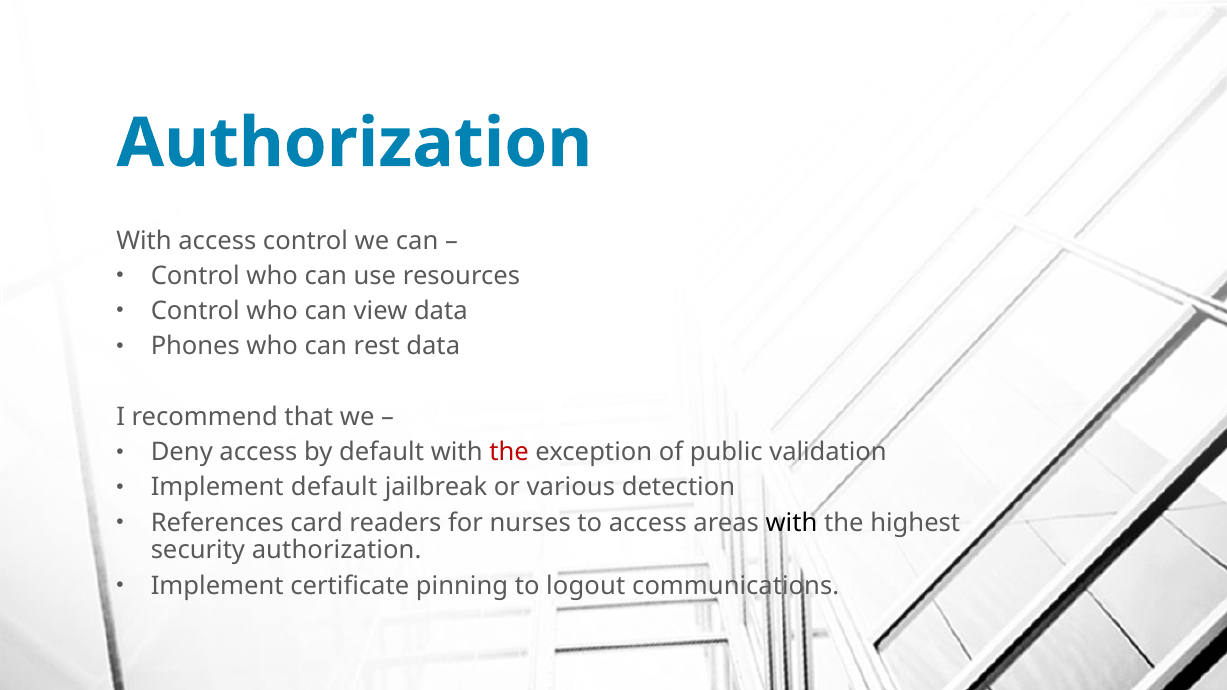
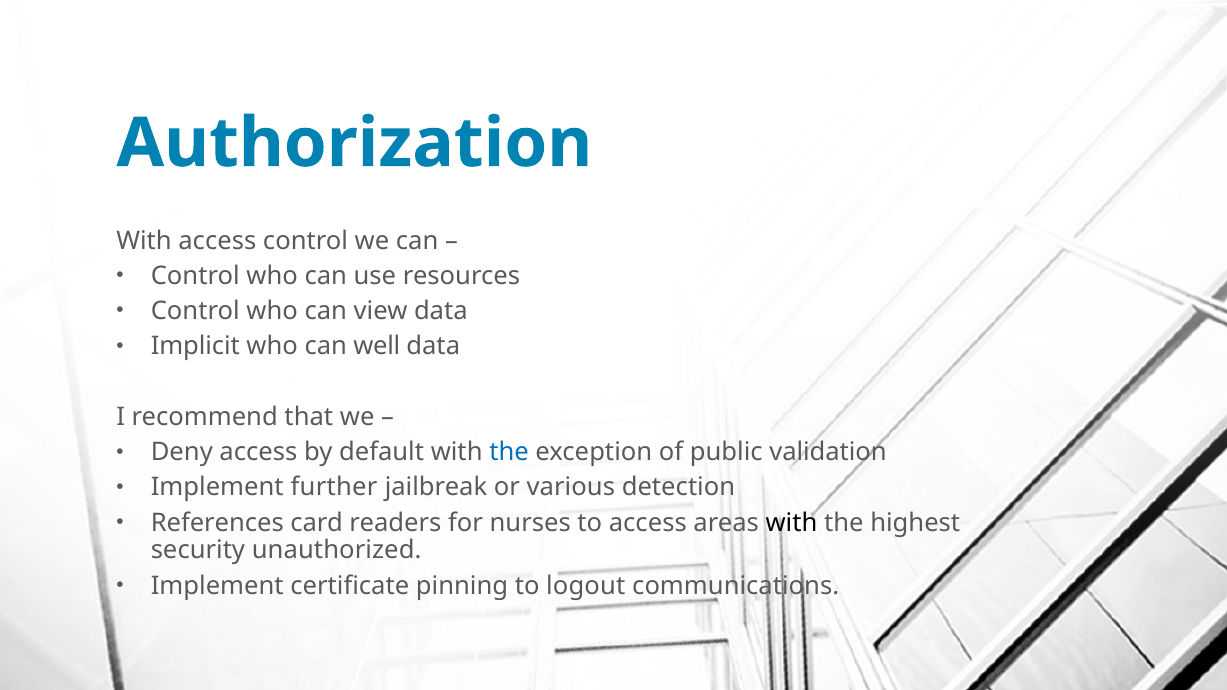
Phones: Phones -> Implicit
rest: rest -> well
the at (509, 452) colour: red -> blue
Implement default: default -> further
security authorization: authorization -> unauthorized
